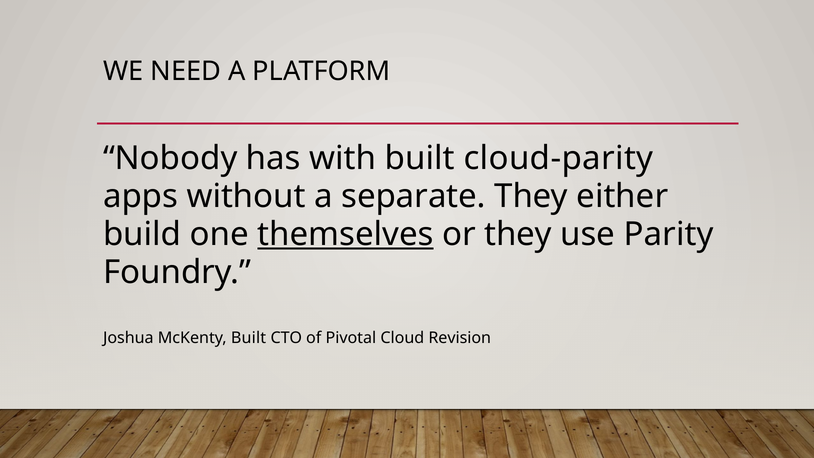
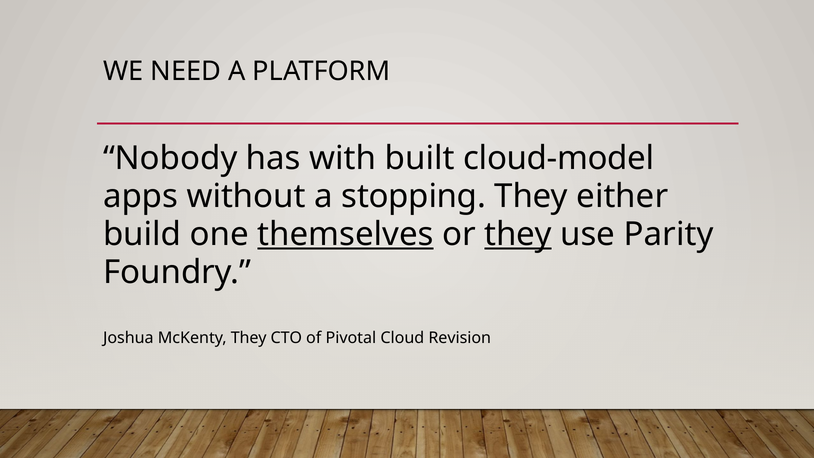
cloud-parity: cloud-parity -> cloud-model
separate: separate -> stopping
they at (518, 234) underline: none -> present
McKenty Built: Built -> They
